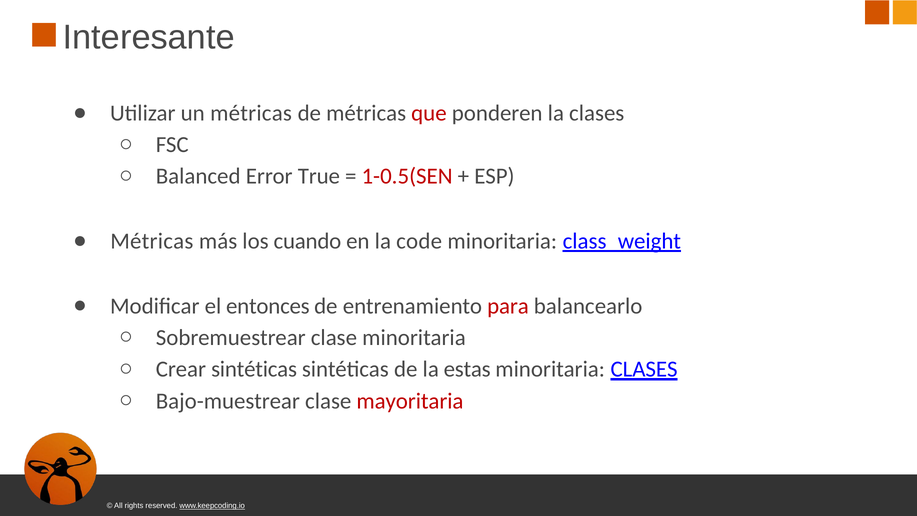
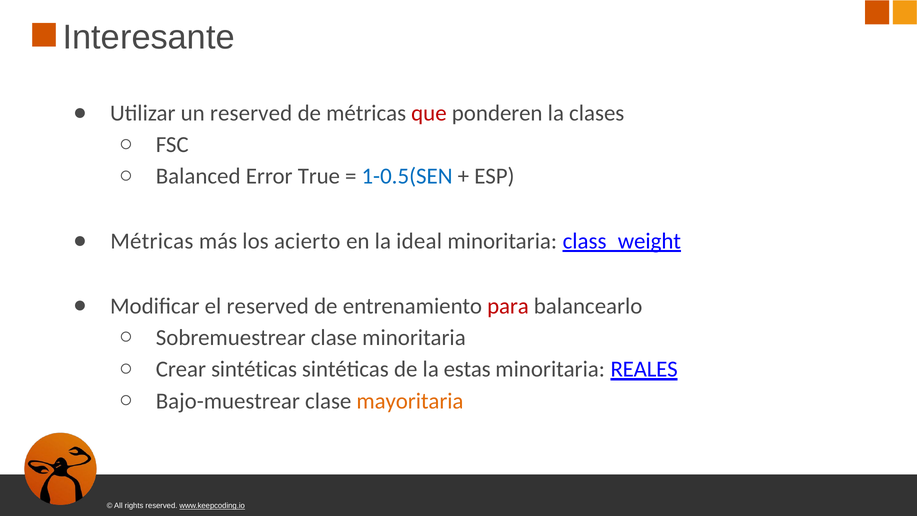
un métricas: métricas -> reserved
1-0.5(SEN colour: red -> blue
cuando: cuando -> acierto
code: code -> ideal
el entonces: entonces -> reserved
minoritaria CLASES: CLASES -> REALES
mayoritaria colour: red -> orange
